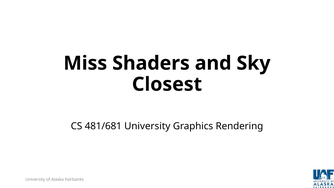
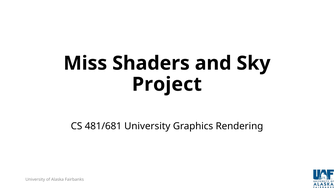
Closest: Closest -> Project
